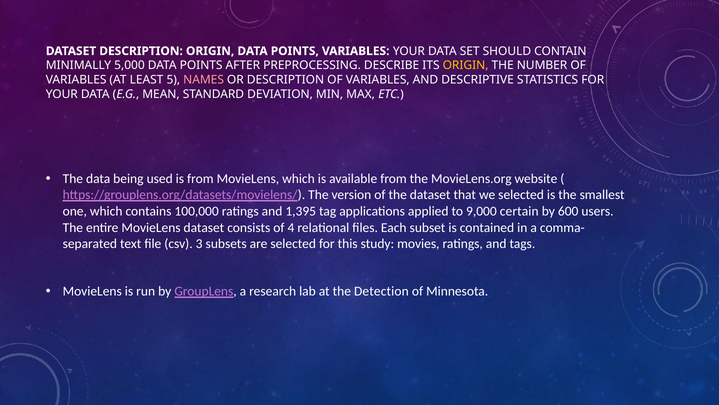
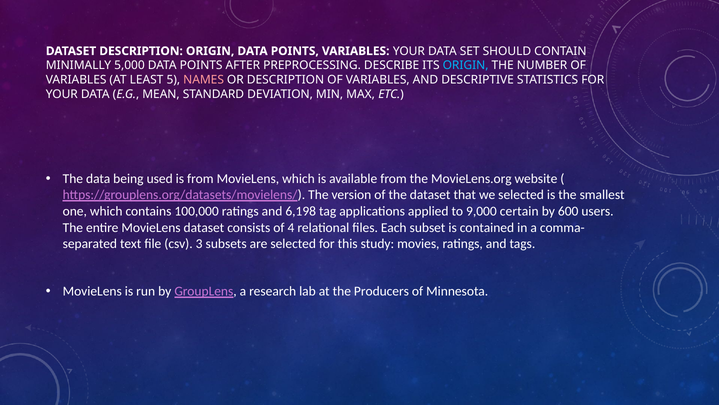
ORIGIN at (466, 65) colour: yellow -> light blue
1,395: 1,395 -> 6,198
Detection: Detection -> Producers
